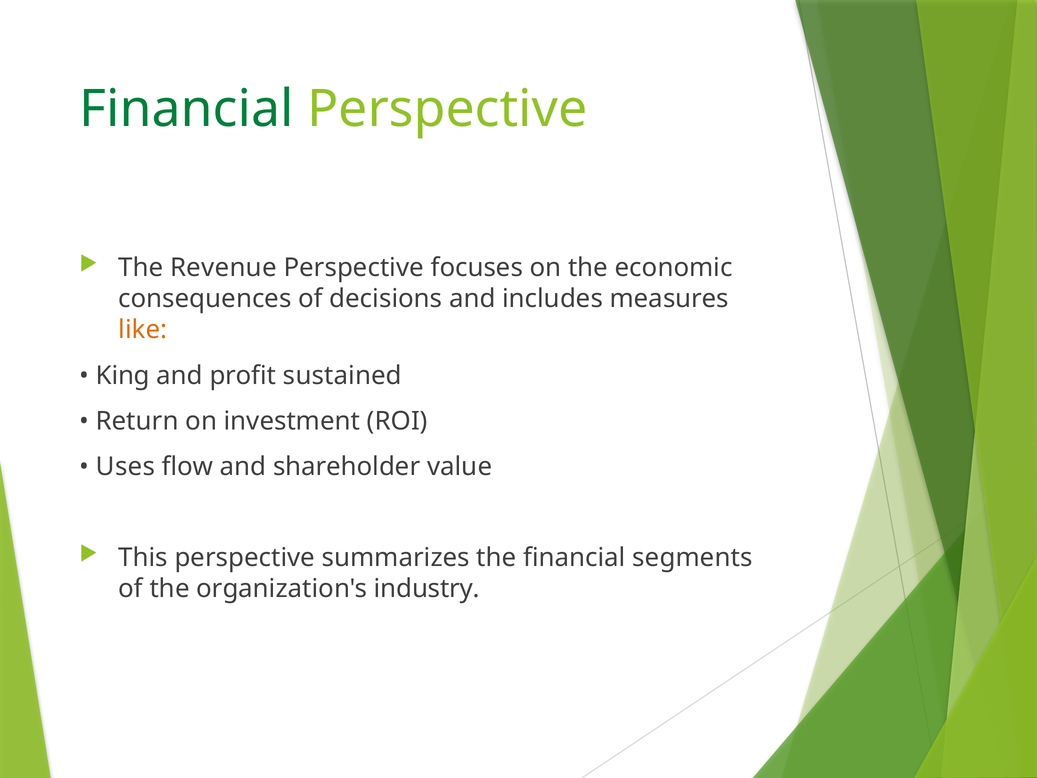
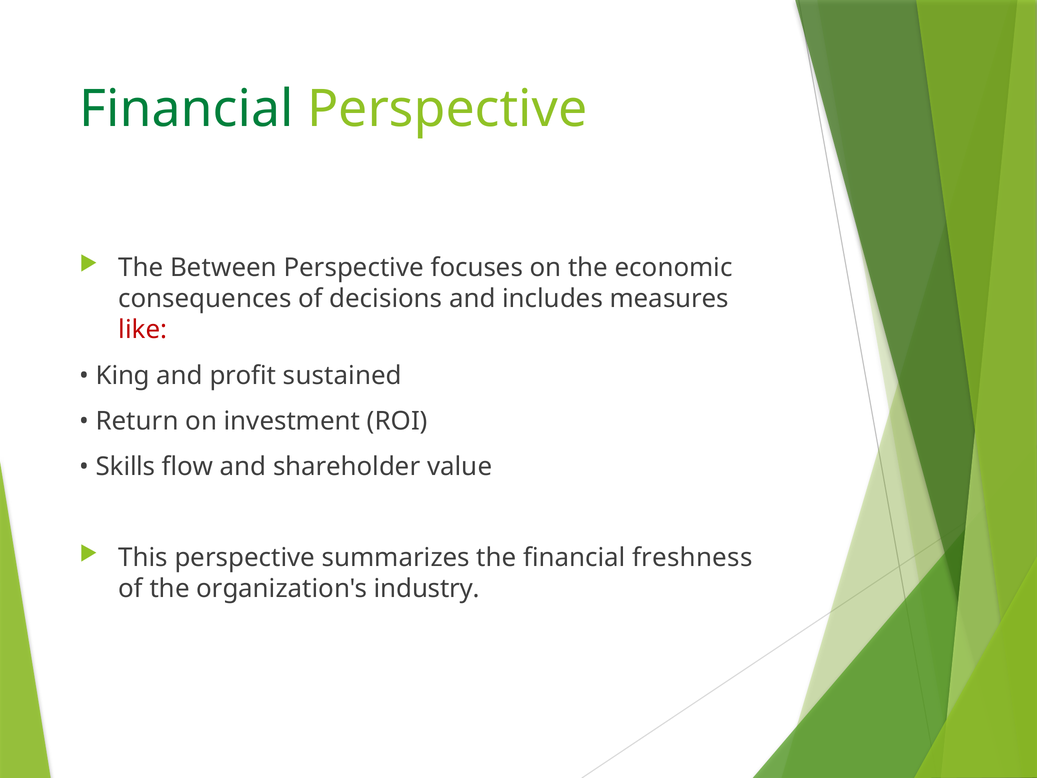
Revenue: Revenue -> Between
like colour: orange -> red
Uses: Uses -> Skills
segments: segments -> freshness
